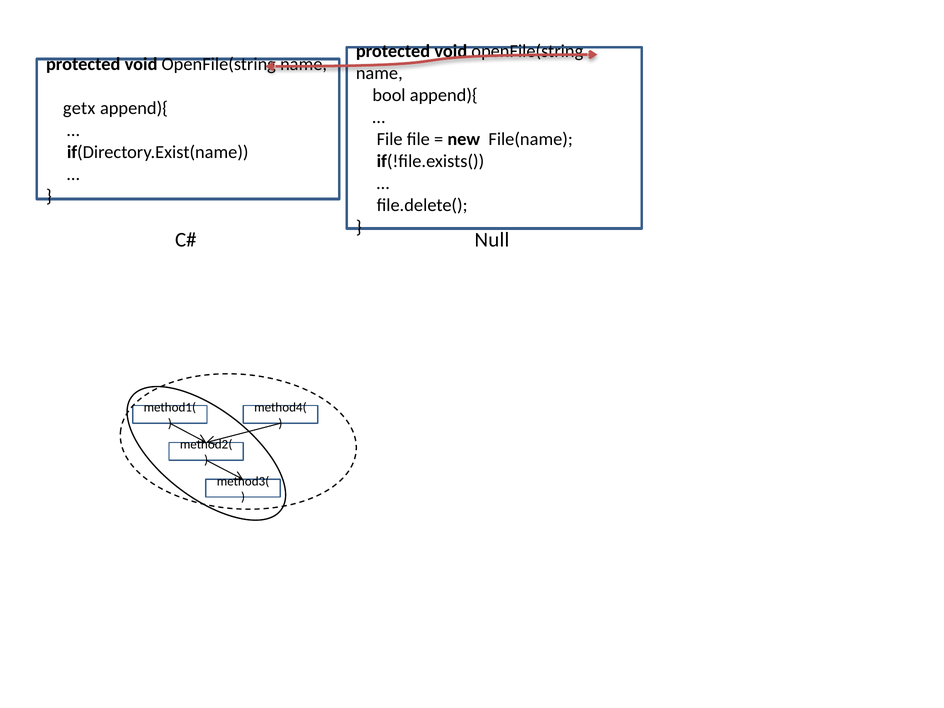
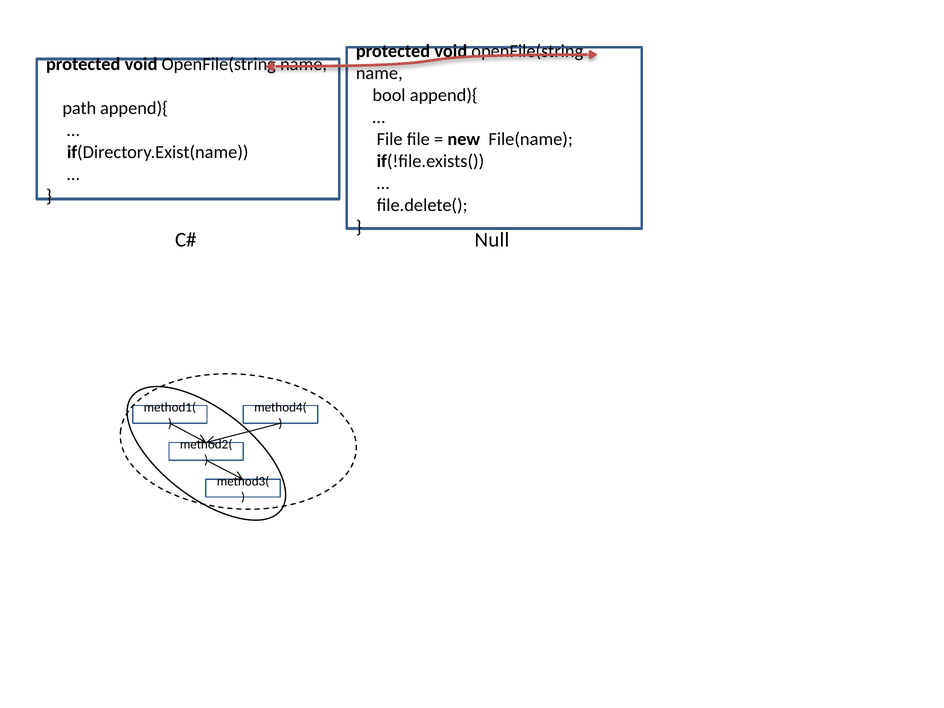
getx: getx -> path
